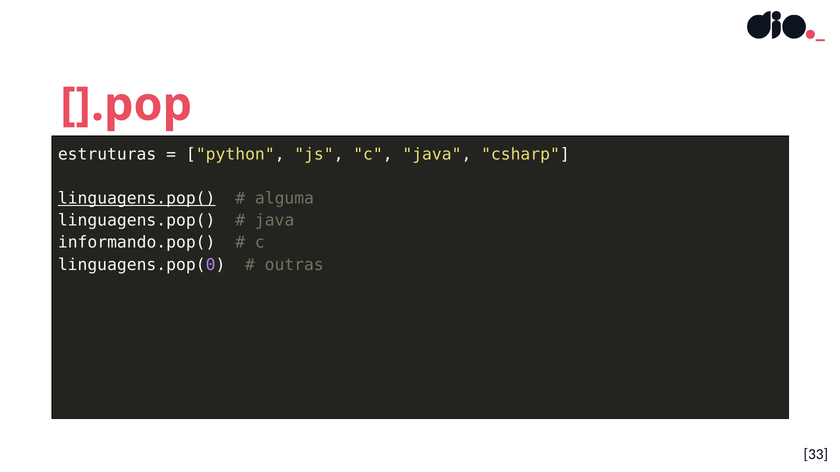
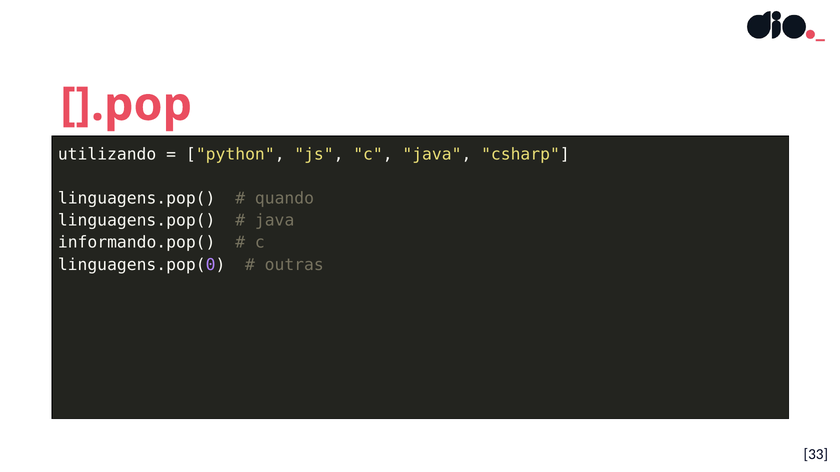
estruturas: estruturas -> utilizando
linguagens.pop( at (137, 199) underline: present -> none
alguma: alguma -> quando
